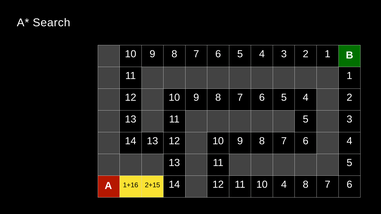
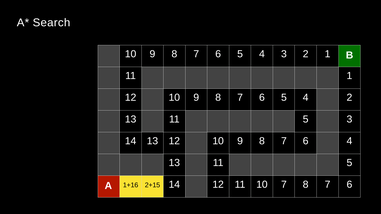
10 4: 4 -> 7
